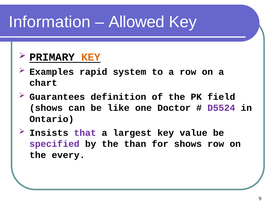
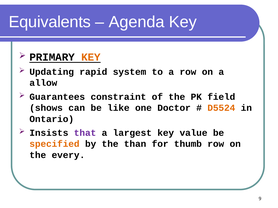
Information: Information -> Equivalents
Allowed: Allowed -> Agenda
Examples: Examples -> Updating
chart: chart -> allow
definition: definition -> constraint
D5524 colour: purple -> orange
specified colour: purple -> orange
for shows: shows -> thumb
